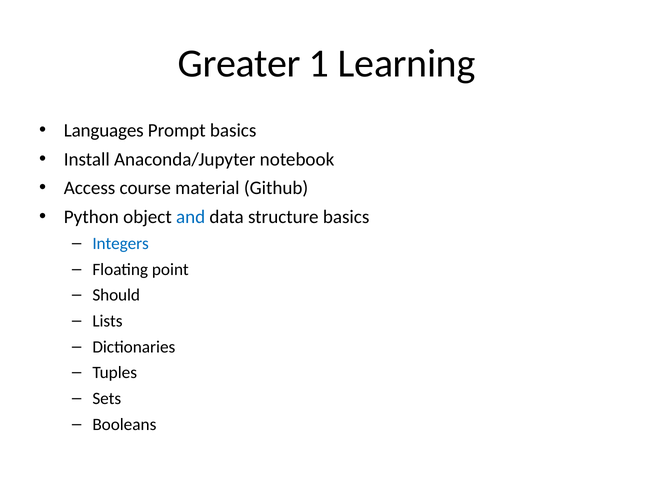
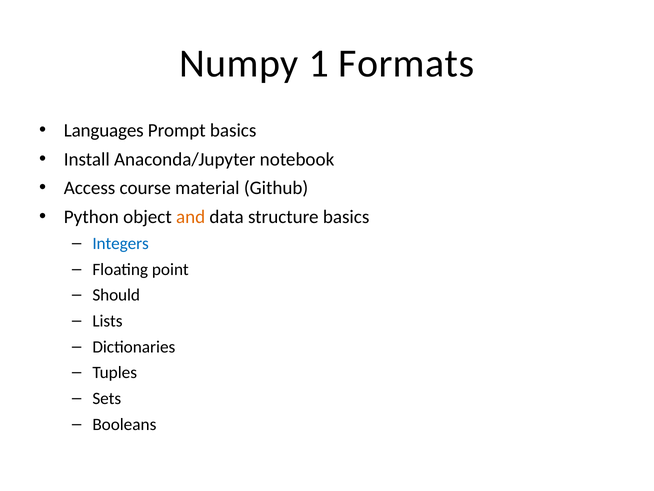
Greater: Greater -> Numpy
Learning: Learning -> Formats
and colour: blue -> orange
